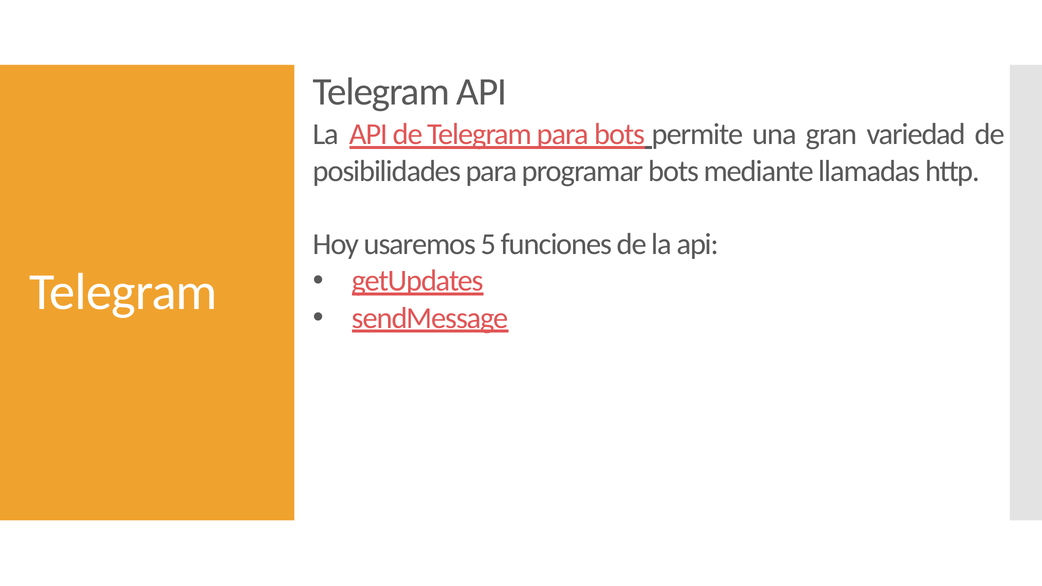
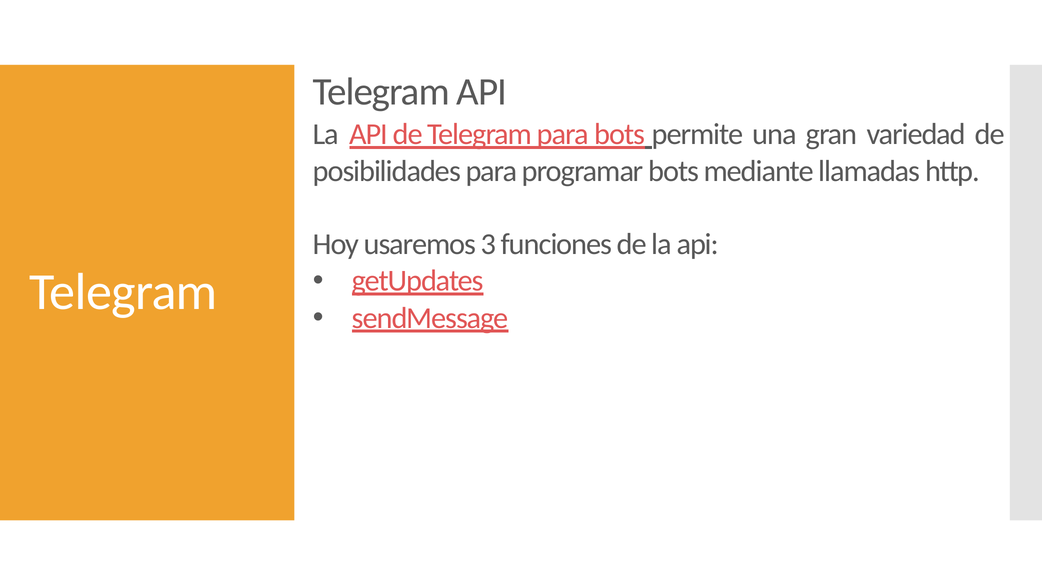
5: 5 -> 3
